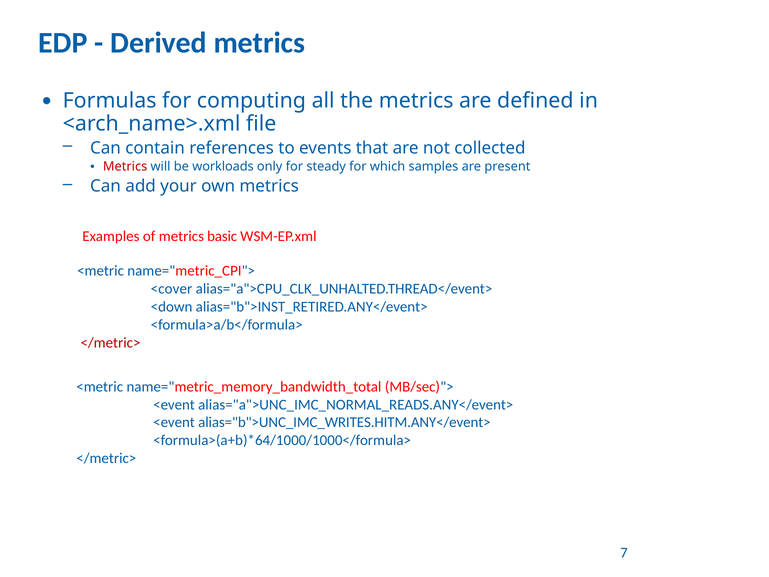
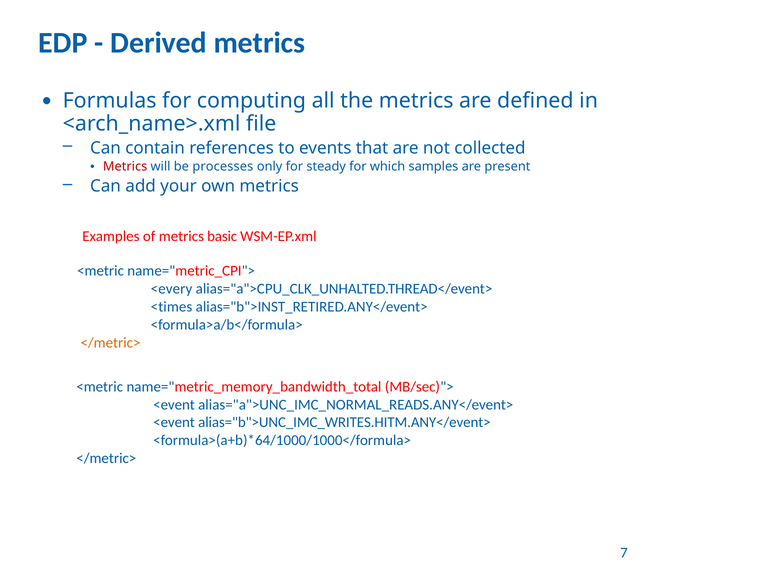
workloads: workloads -> processes
<cover: <cover -> <every
<down: <down -> <times
</metric> at (110, 343) colour: red -> orange
